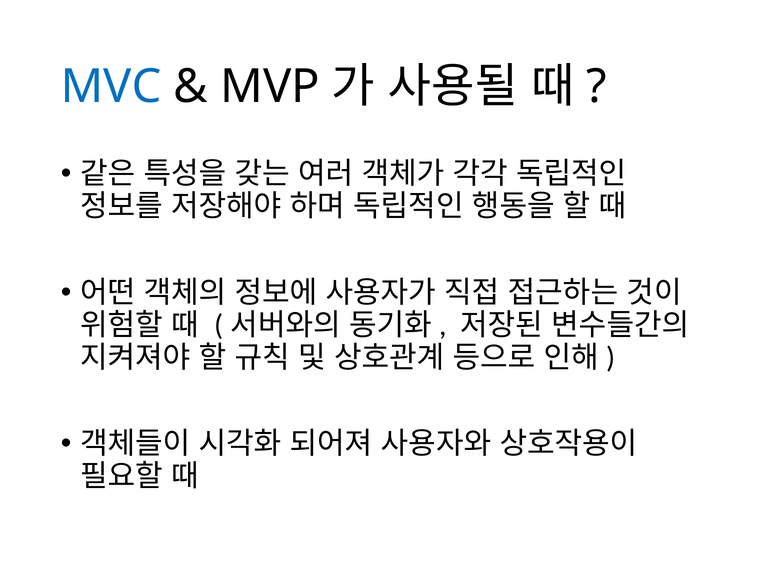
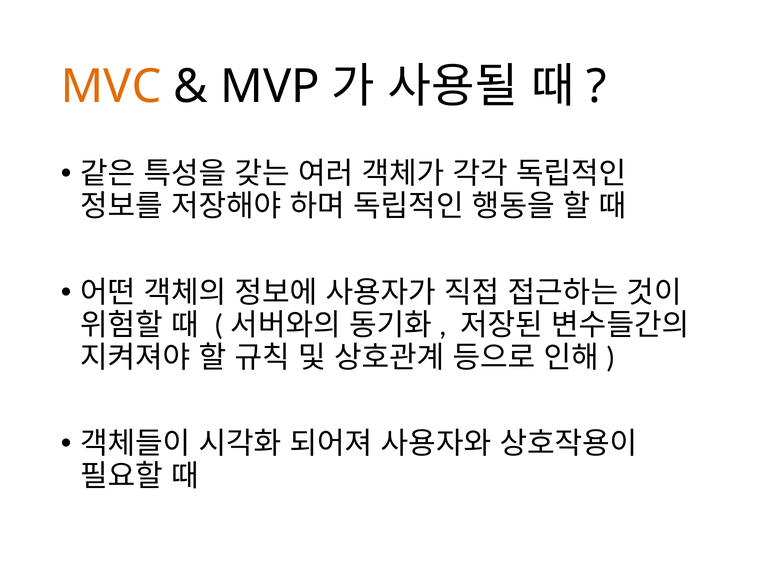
MVC colour: blue -> orange
